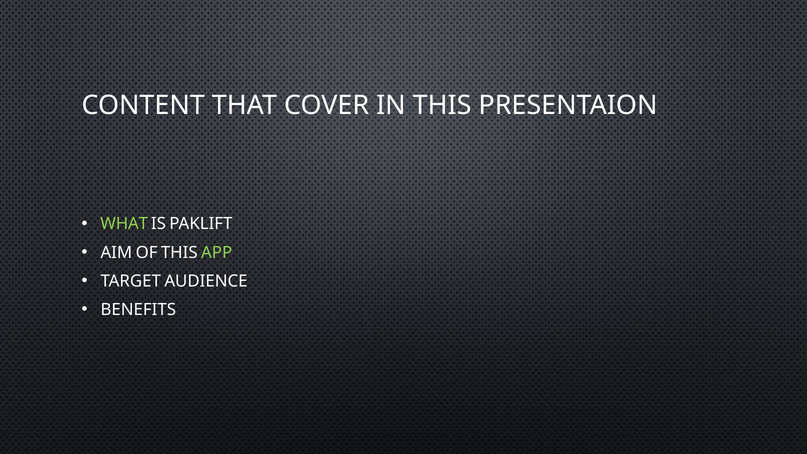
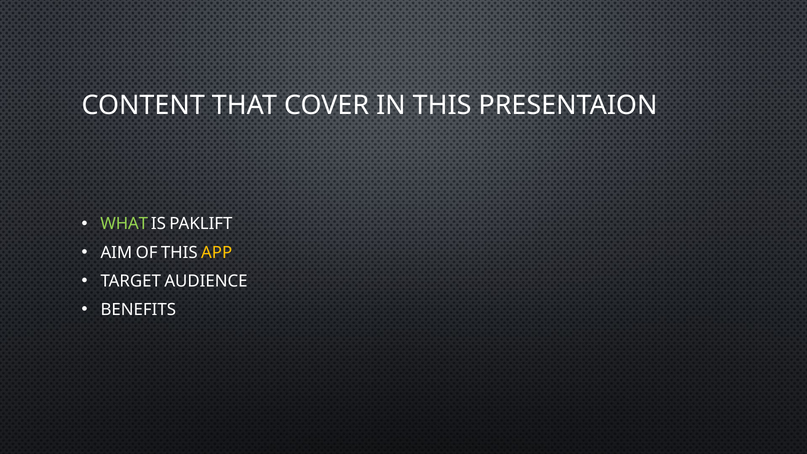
APP colour: light green -> yellow
